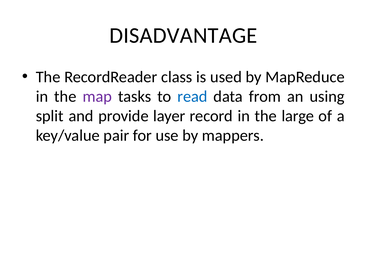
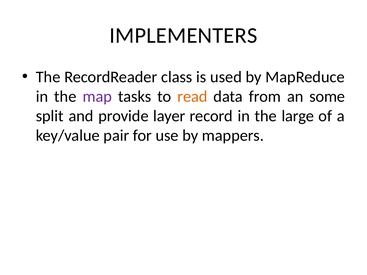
DISADVANTAGE: DISADVANTAGE -> IMPLEMENTERS
read colour: blue -> orange
using: using -> some
